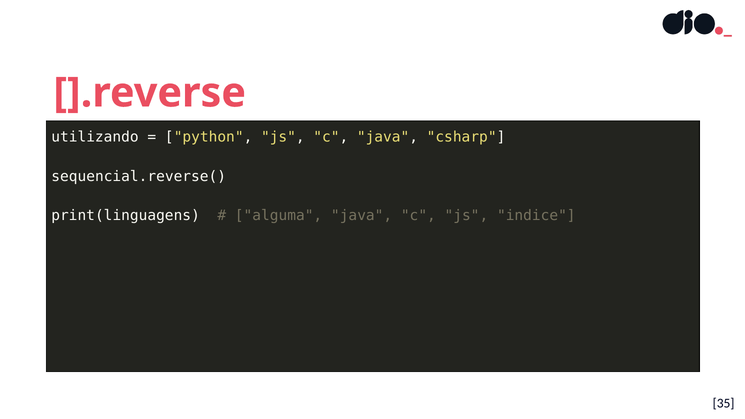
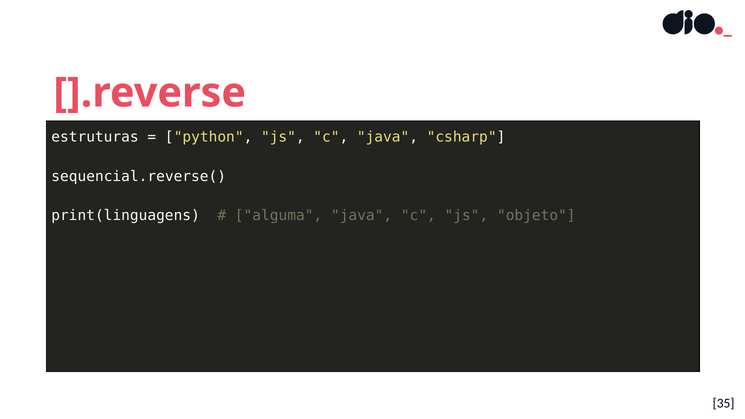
utilizando: utilizando -> estruturas
indice: indice -> objeto
